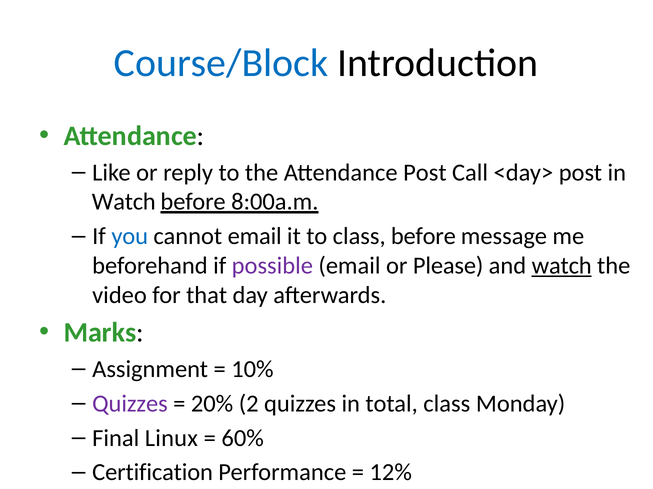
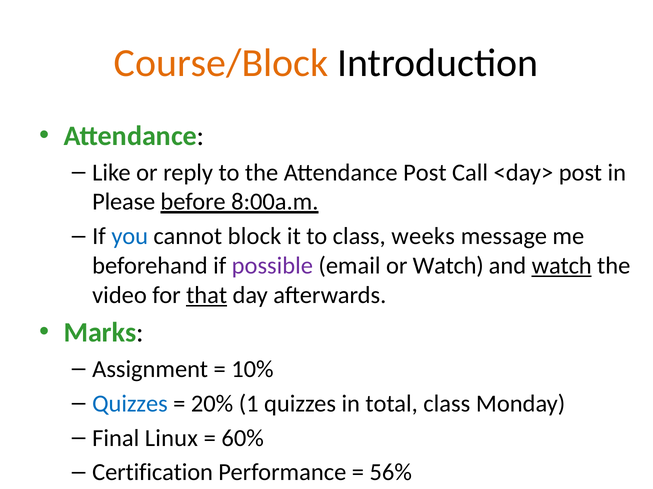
Course/Block colour: blue -> orange
Watch at (124, 202): Watch -> Please
cannot email: email -> block
class before: before -> weeks
or Please: Please -> Watch
that underline: none -> present
Quizzes at (130, 404) colour: purple -> blue
2: 2 -> 1
12%: 12% -> 56%
